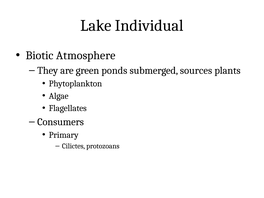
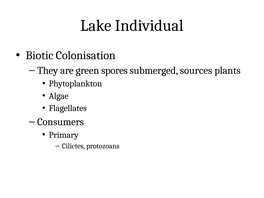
Atmosphere: Atmosphere -> Colonisation
ponds: ponds -> spores
